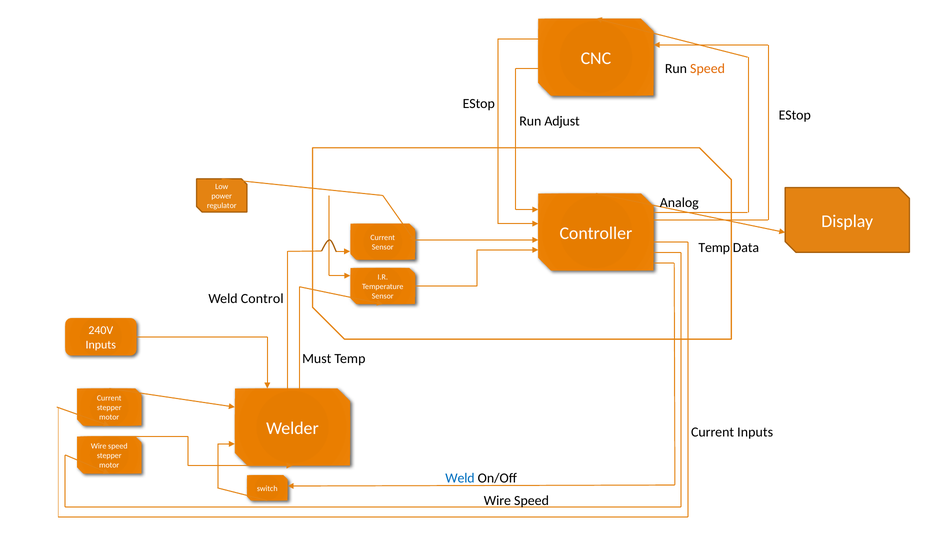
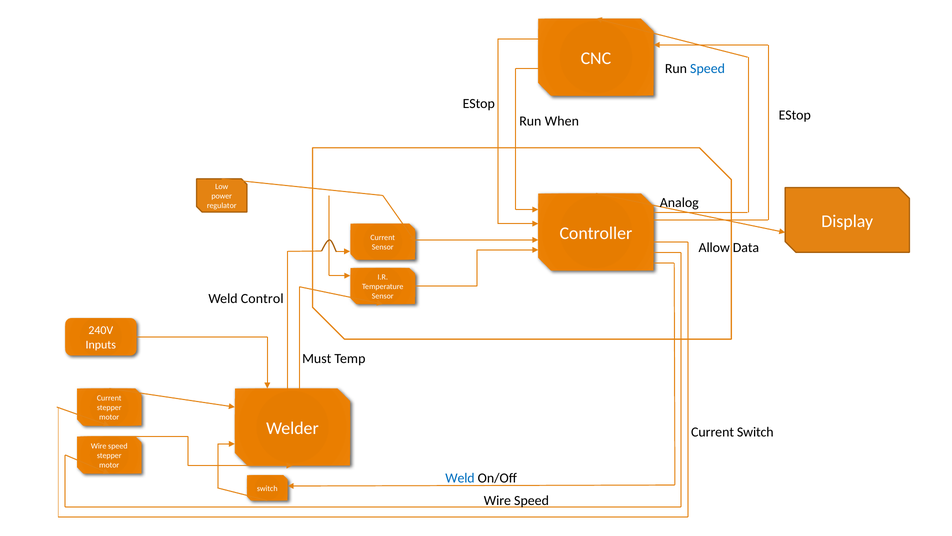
Speed at (708, 68) colour: orange -> blue
Adjust: Adjust -> When
Temp at (714, 248): Temp -> Allow
Current Inputs: Inputs -> Switch
